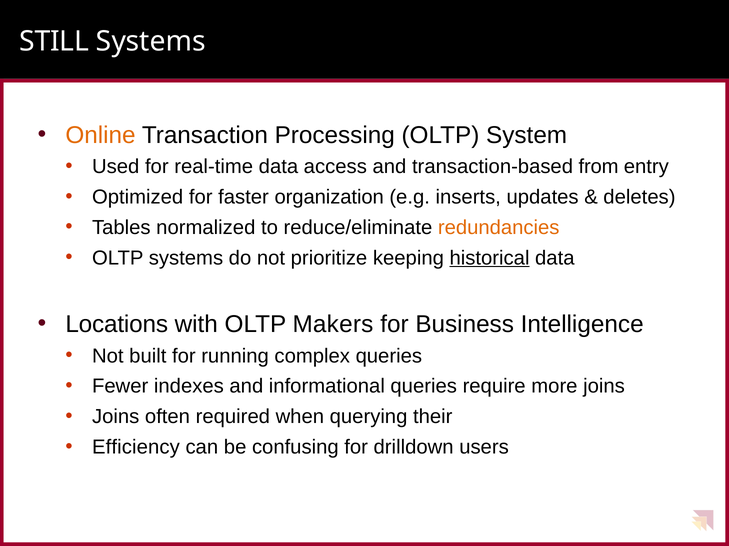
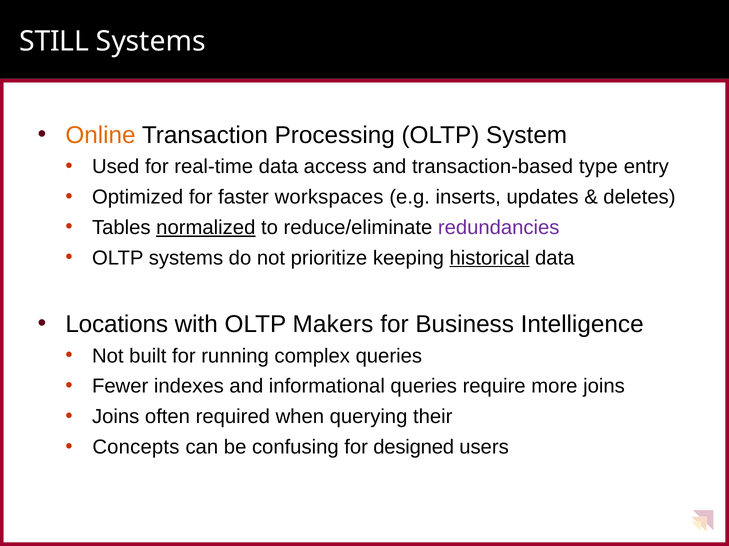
from: from -> type
organization: organization -> workspaces
normalized underline: none -> present
redundancies colour: orange -> purple
Efficiency: Efficiency -> Concepts
drilldown: drilldown -> designed
